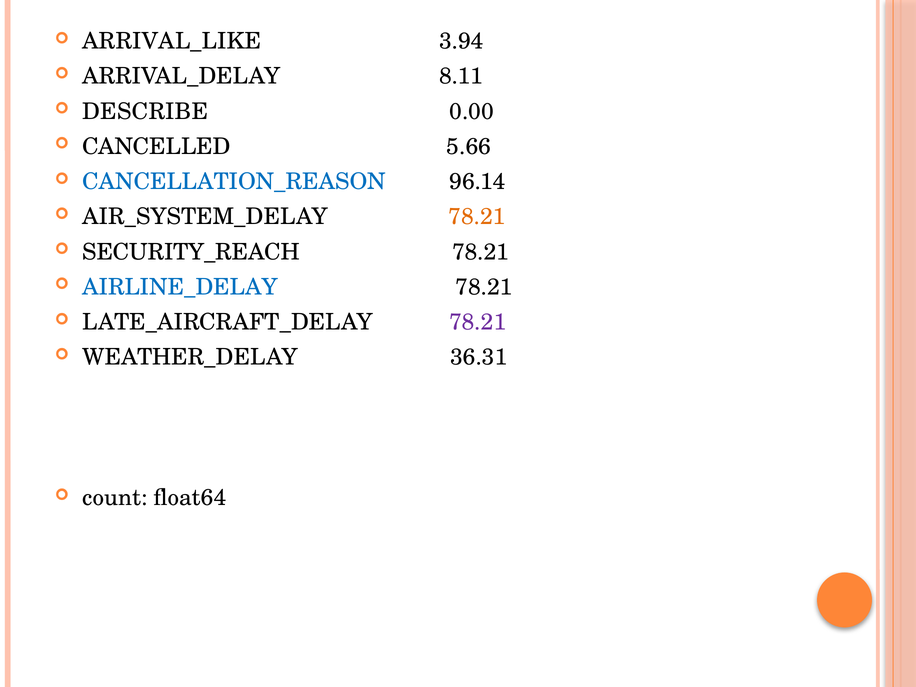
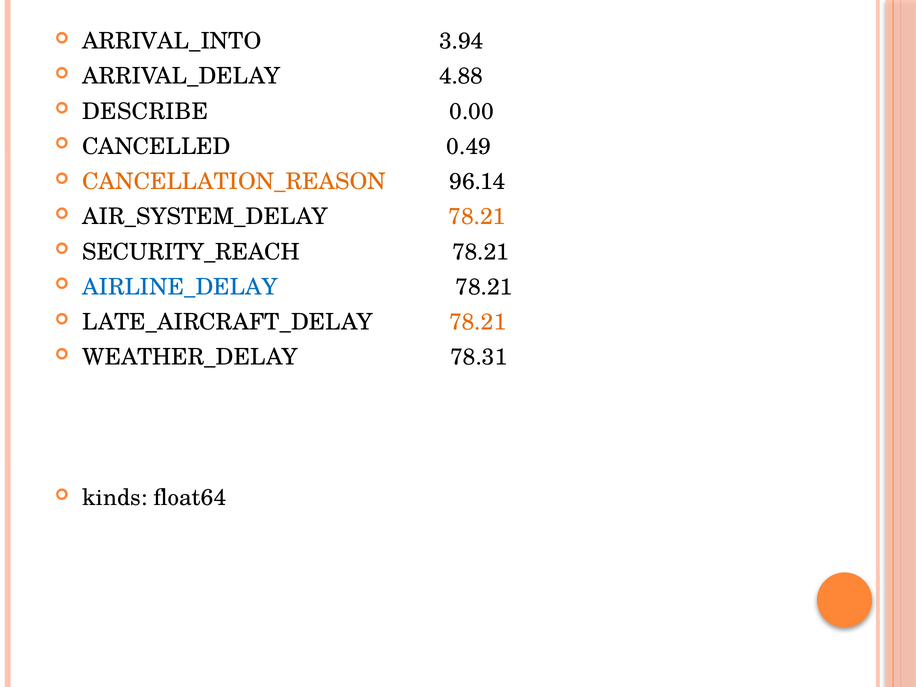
ARRIVAL_LIKE: ARRIVAL_LIKE -> ARRIVAL_INTO
8.11: 8.11 -> 4.88
5.66: 5.66 -> 0.49
CANCELLATION_REASON colour: blue -> orange
78.21 at (478, 322) colour: purple -> orange
36.31: 36.31 -> 78.31
count: count -> kinds
